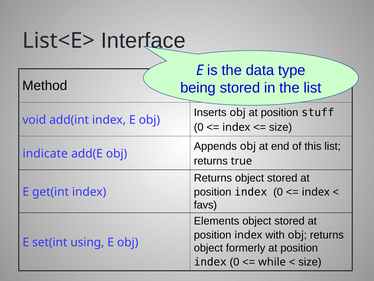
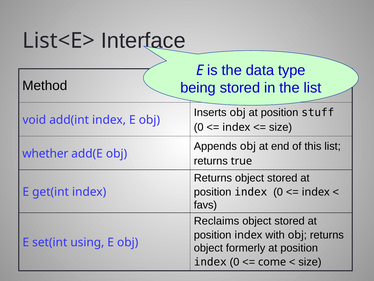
indicate: indicate -> whether
Elements: Elements -> Reclaims
while: while -> come
